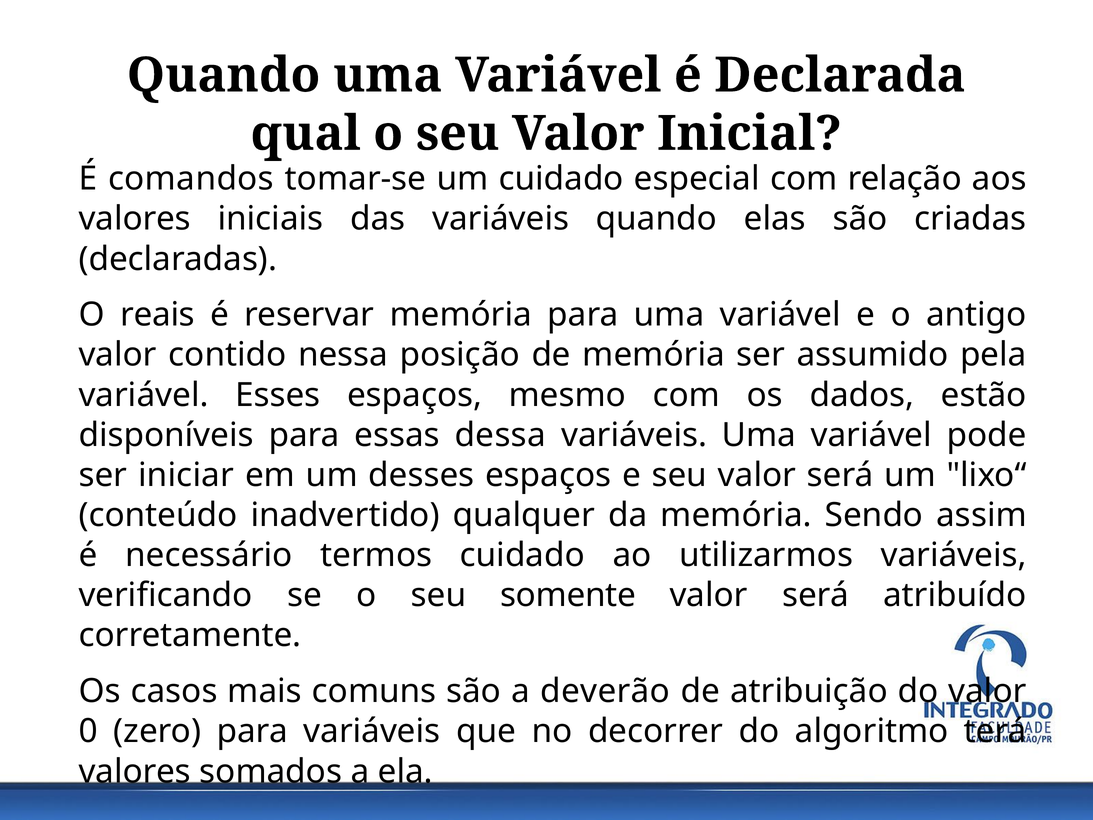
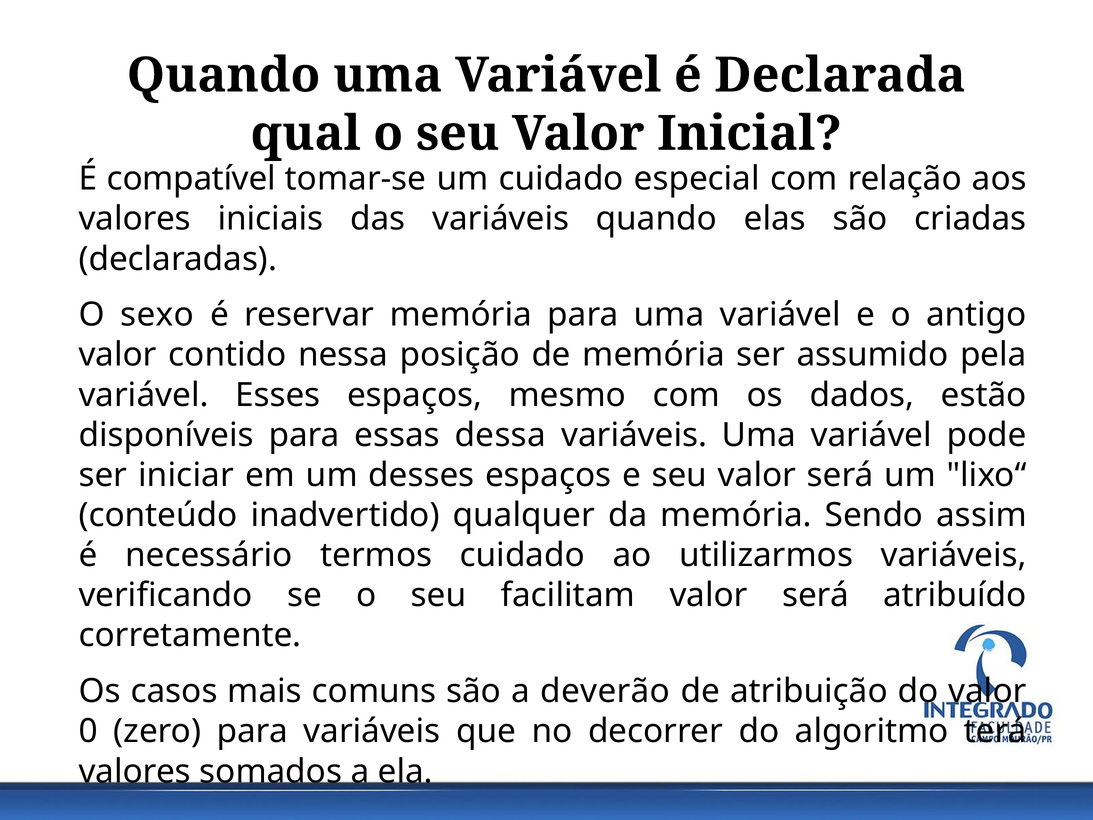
comandos: comandos -> compatível
reais: reais -> sexo
somente: somente -> facilitam
